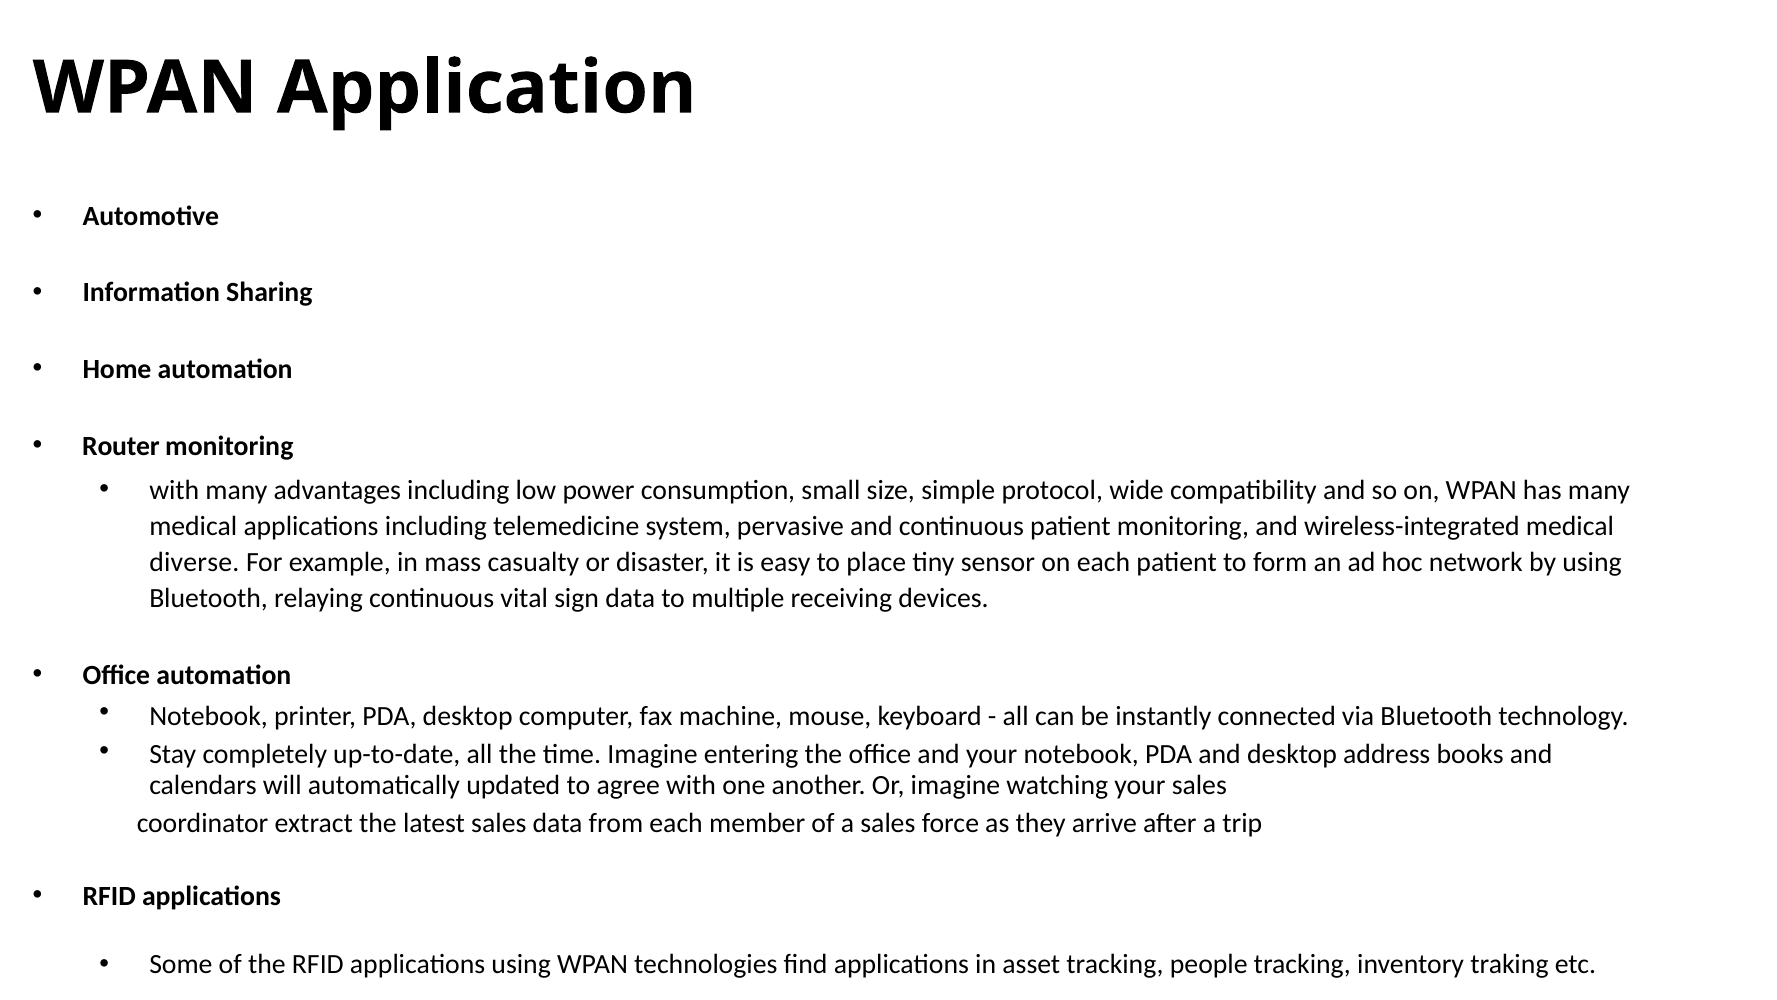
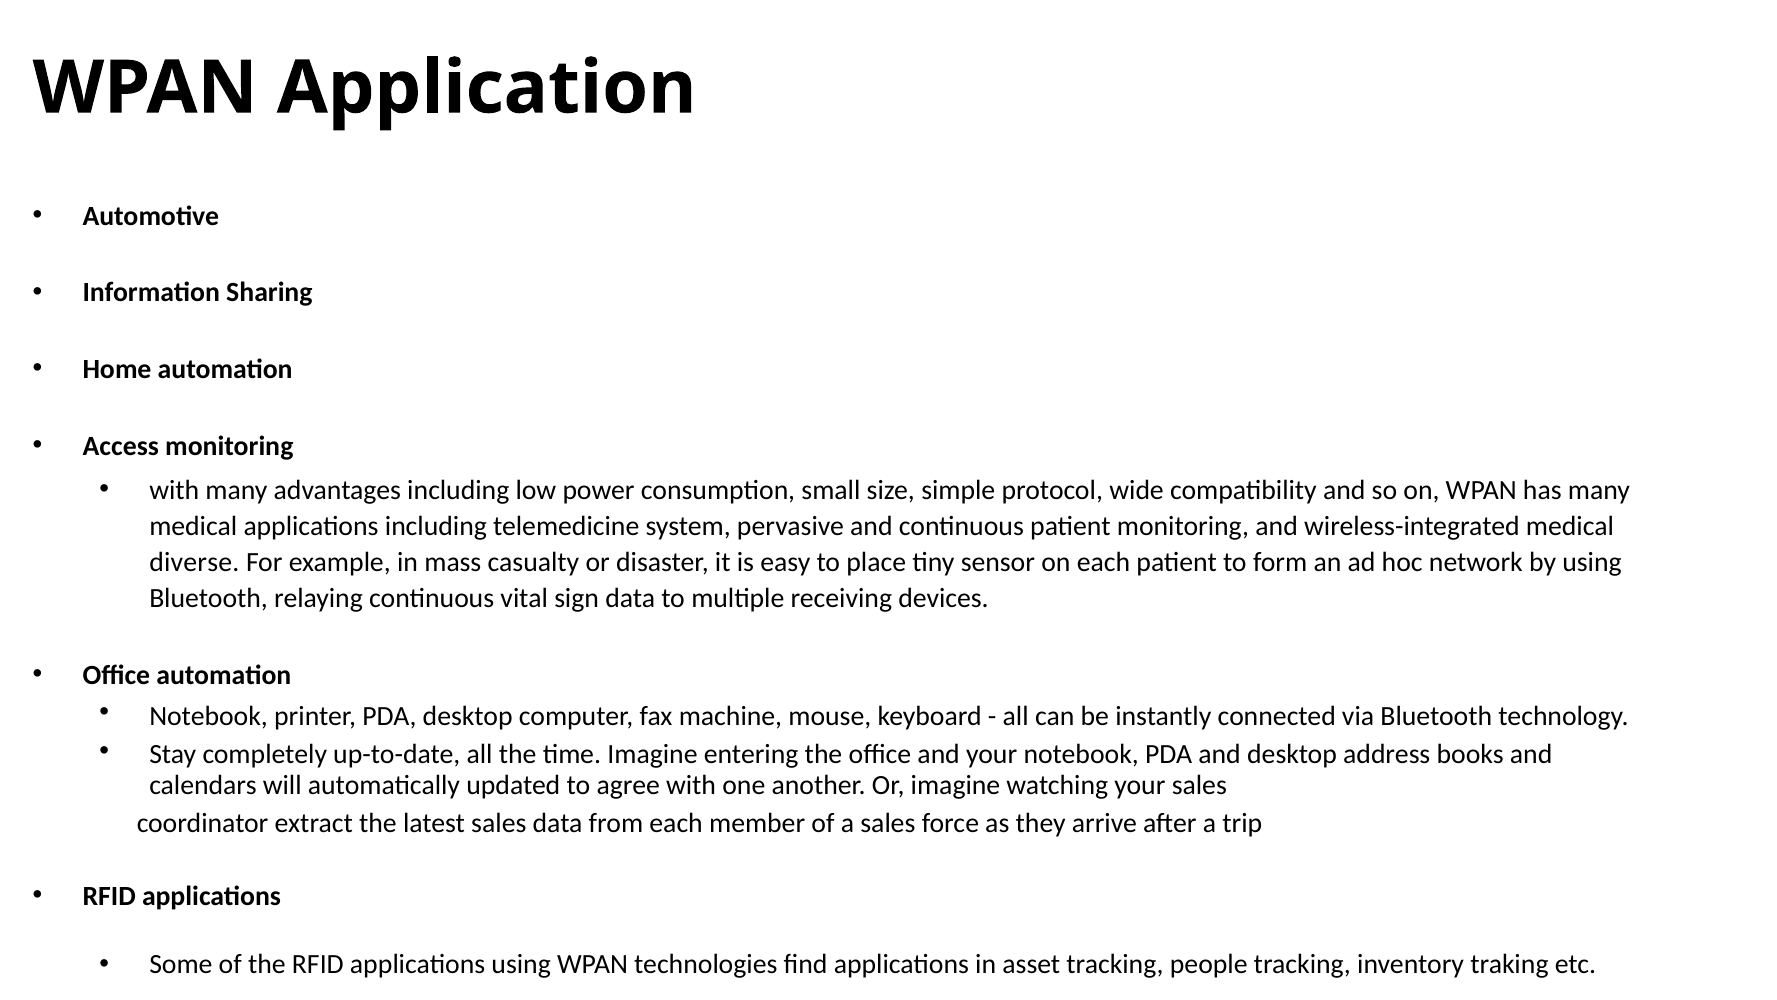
Router: Router -> Access
